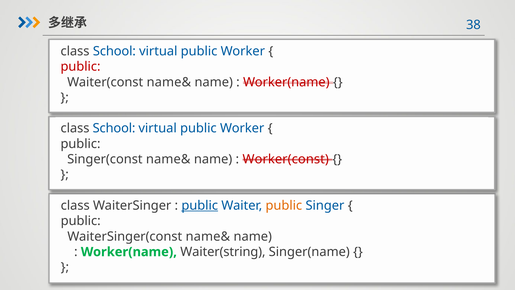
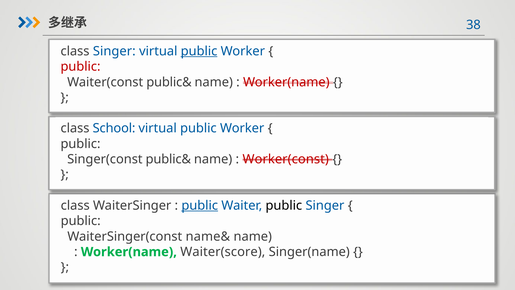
School at (114, 51): School -> Singer
public at (199, 51) underline: none -> present
Waiter(const name&: name& -> public&
Singer(const name&: name& -> public&
public at (284, 205) colour: orange -> black
Waiter(string: Waiter(string -> Waiter(score
